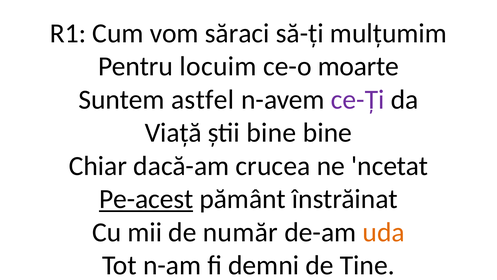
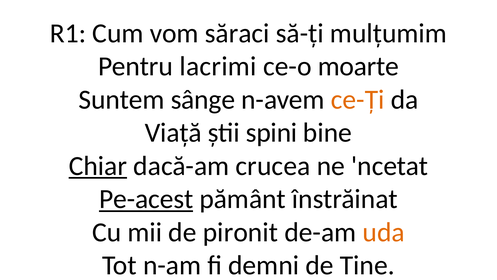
locuim: locuim -> lacrimi
astfel: astfel -> sânge
ce-Ți colour: purple -> orange
știi bine: bine -> spini
Chiar underline: none -> present
număr: număr -> pironit
